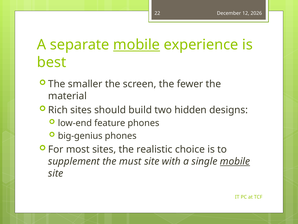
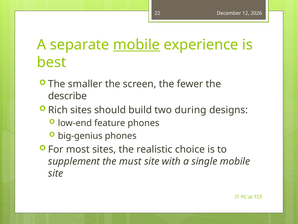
material: material -> describe
hidden: hidden -> during
mobile at (235, 161) underline: present -> none
